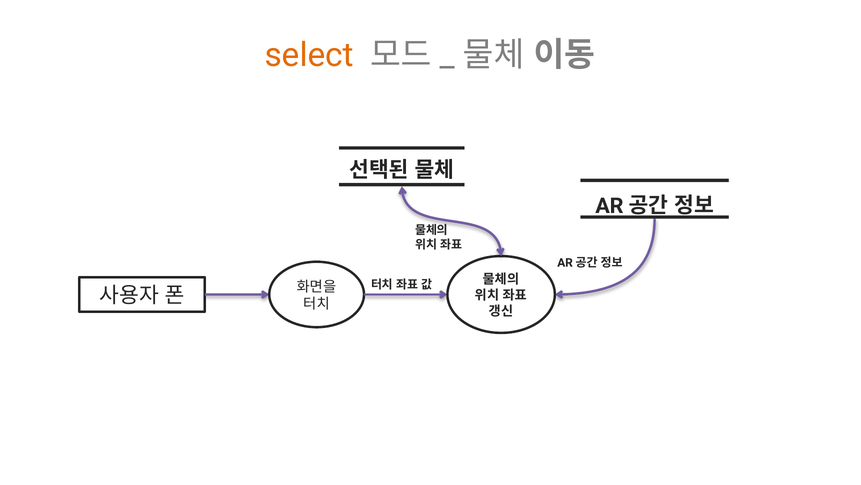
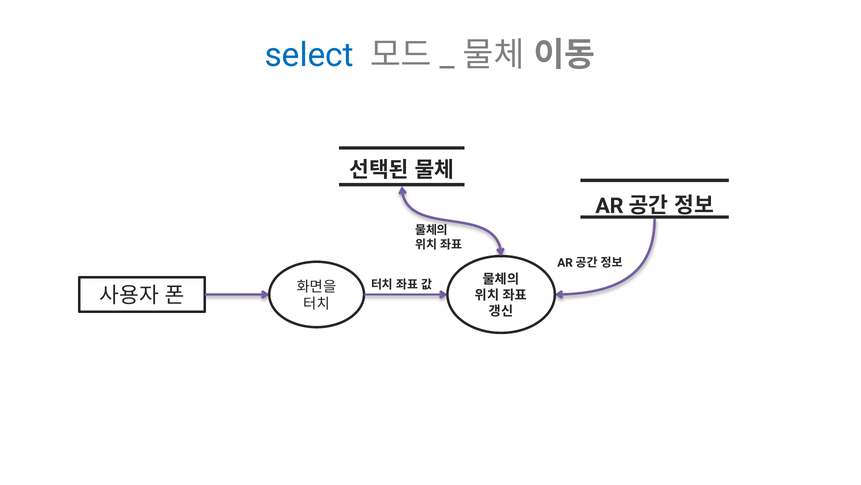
select colour: orange -> blue
